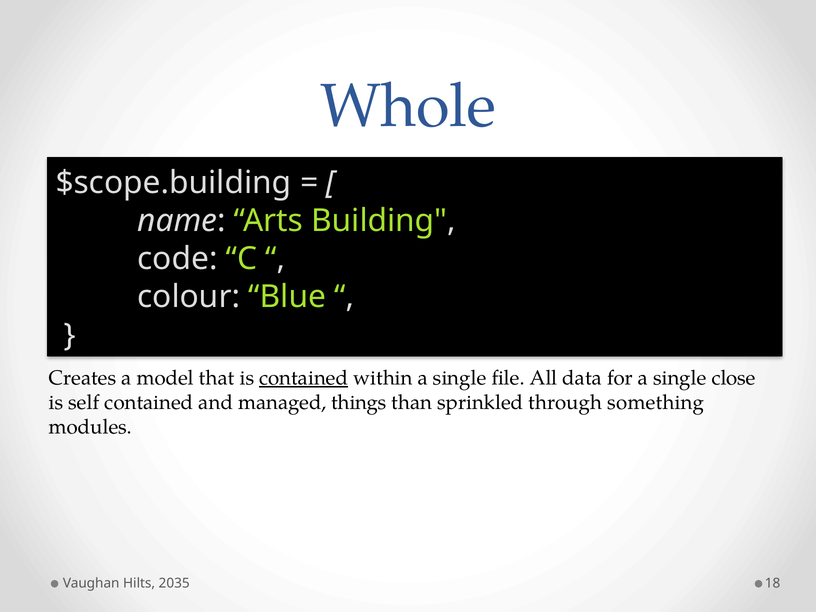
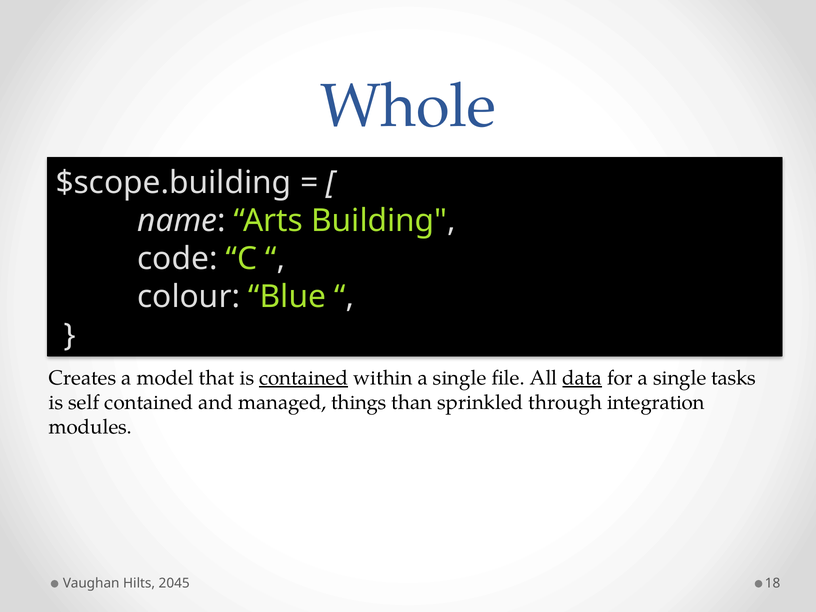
data underline: none -> present
close: close -> tasks
something: something -> integration
2035: 2035 -> 2045
